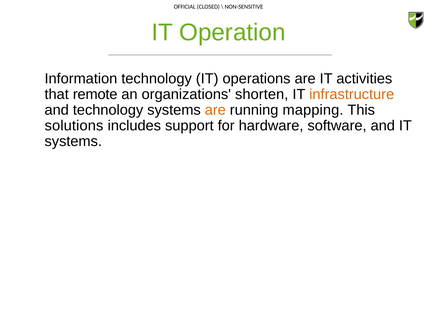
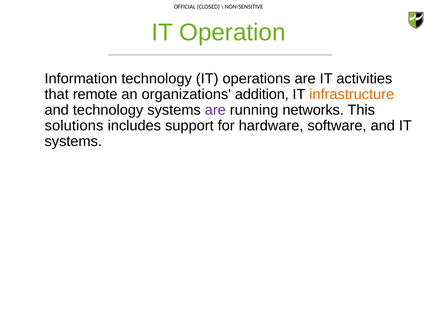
shorten: shorten -> addition
are at (215, 110) colour: orange -> purple
mapping: mapping -> networks
